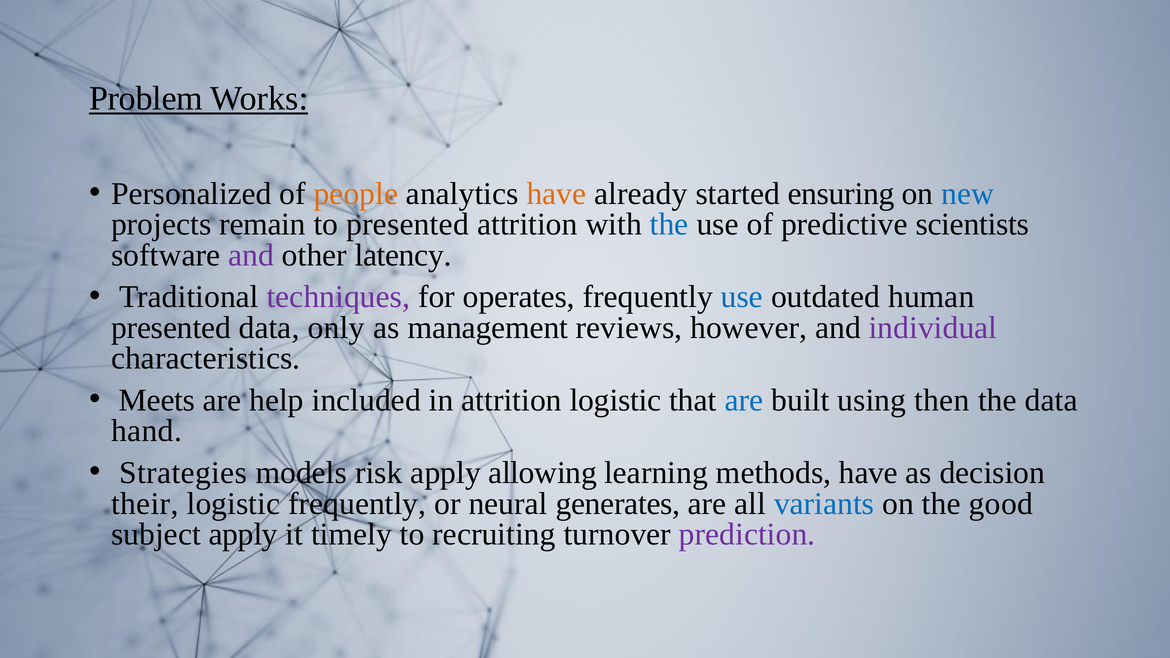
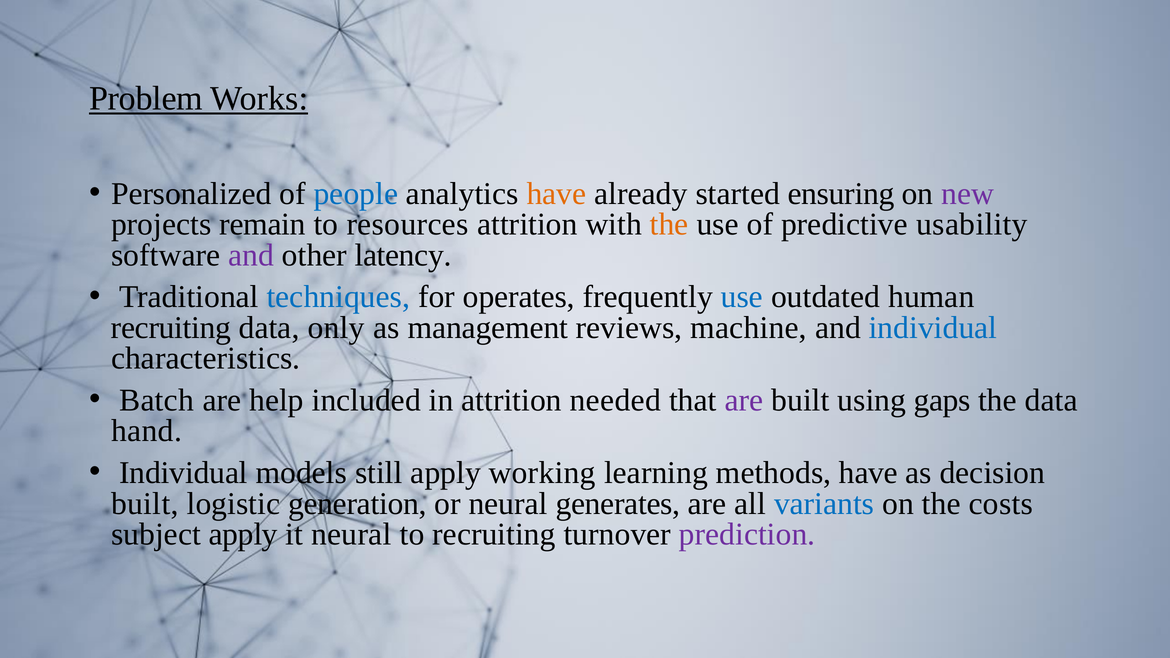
people colour: orange -> blue
new colour: blue -> purple
to presented: presented -> resources
the at (669, 225) colour: blue -> orange
scientists: scientists -> usability
techniques colour: purple -> blue
presented at (171, 328): presented -> recruiting
however: however -> machine
individual at (933, 328) colour: purple -> blue
Meets: Meets -> Batch
attrition logistic: logistic -> needed
are at (744, 400) colour: blue -> purple
then: then -> gaps
Strategies at (183, 473): Strategies -> Individual
risk: risk -> still
allowing: allowing -> working
their at (145, 504): their -> built
logistic frequently: frequently -> generation
good: good -> costs
it timely: timely -> neural
